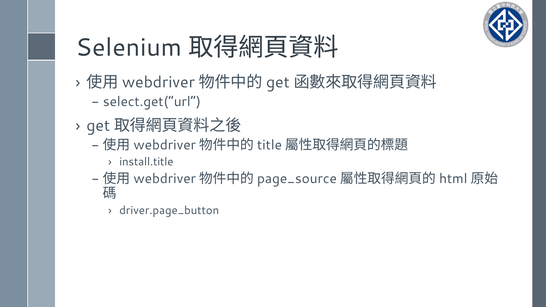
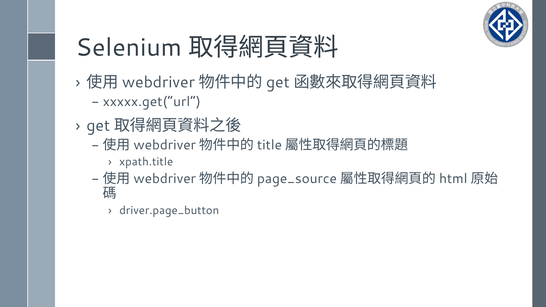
select.get(“url: select.get(“url -> xxxxx.get(“url
install.title: install.title -> xpath.title
